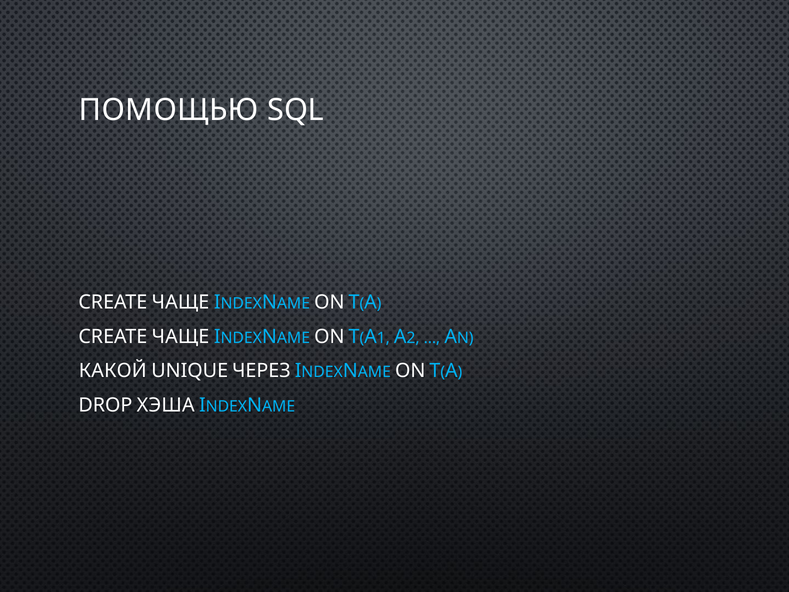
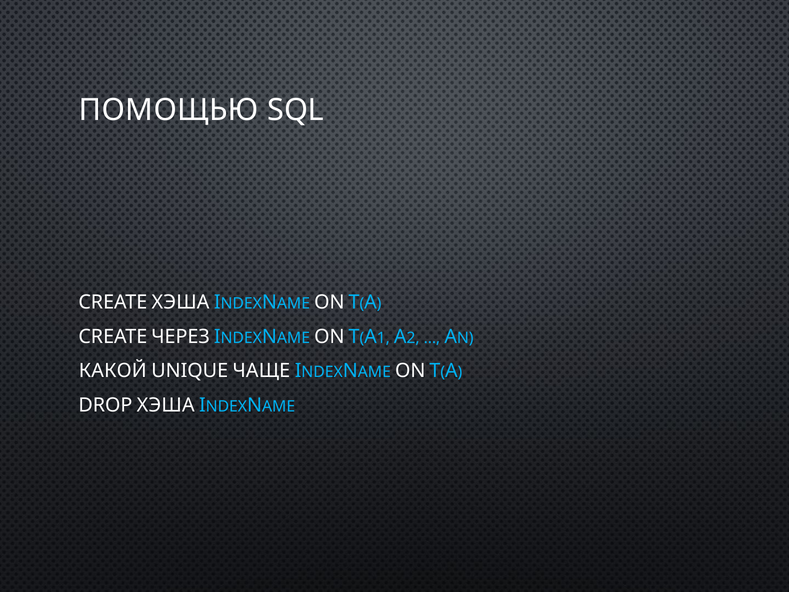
ЧАЩЕ at (180, 302): ЧАЩЕ -> ХЭША
ЧАЩЕ at (180, 336): ЧАЩЕ -> ЧЕРЕЗ
ЧЕРЕЗ: ЧЕРЕЗ -> ЧАЩЕ
